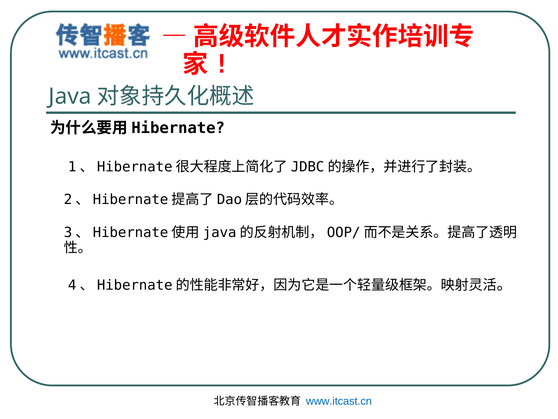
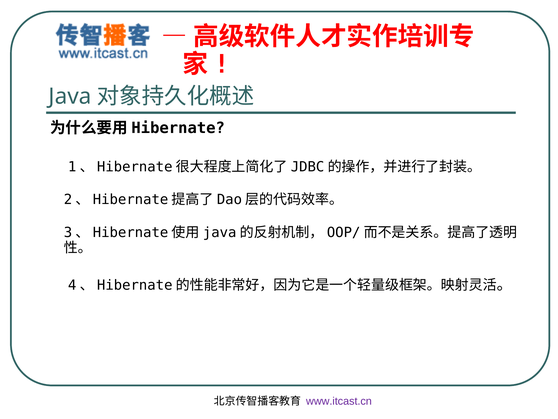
www.itcast.cn colour: blue -> purple
